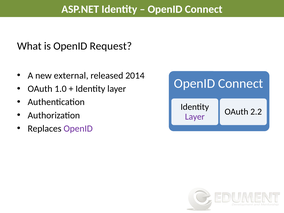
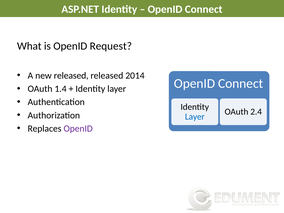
new external: external -> released
1.0: 1.0 -> 1.4
2.2: 2.2 -> 2.4
Layer at (195, 117) colour: purple -> blue
